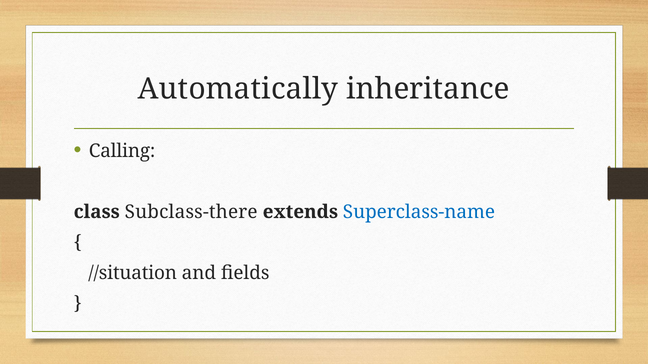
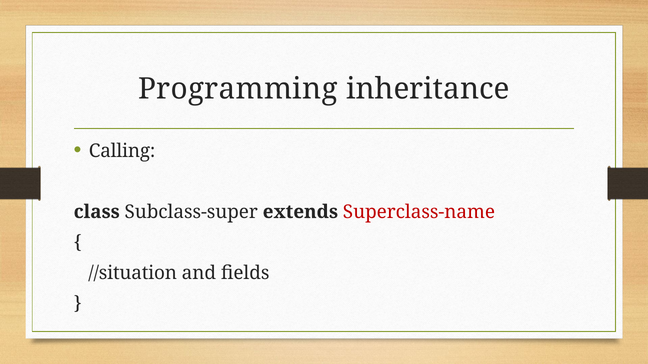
Automatically: Automatically -> Programming
Subclass-there: Subclass-there -> Subclass-super
Superclass-name colour: blue -> red
